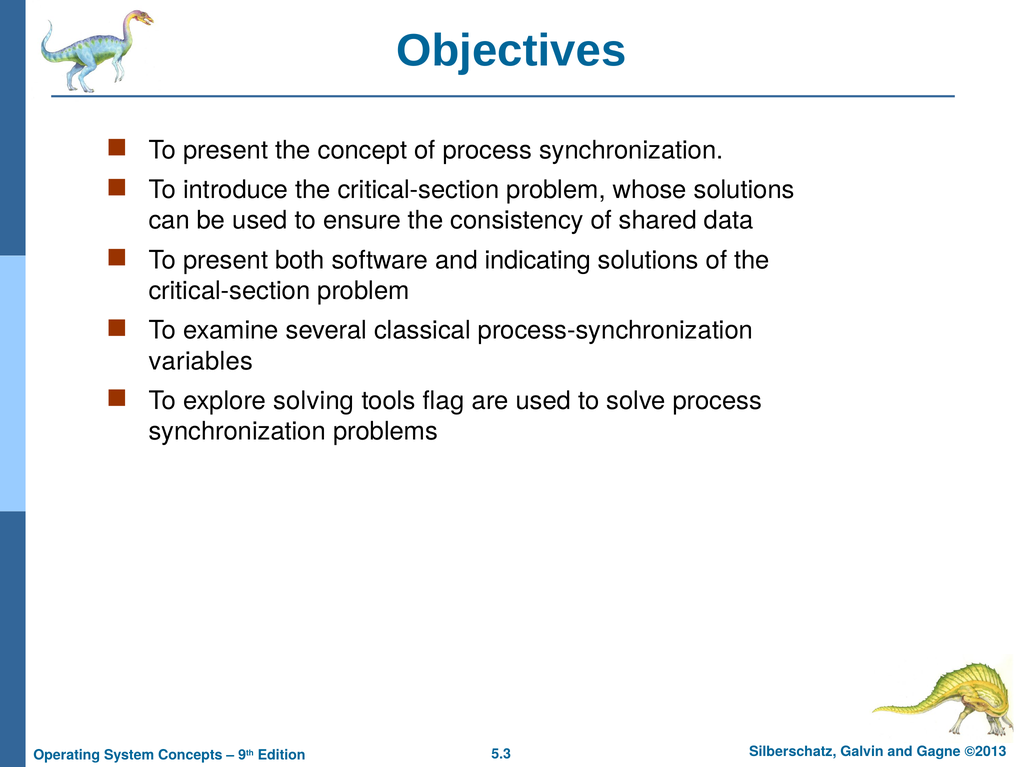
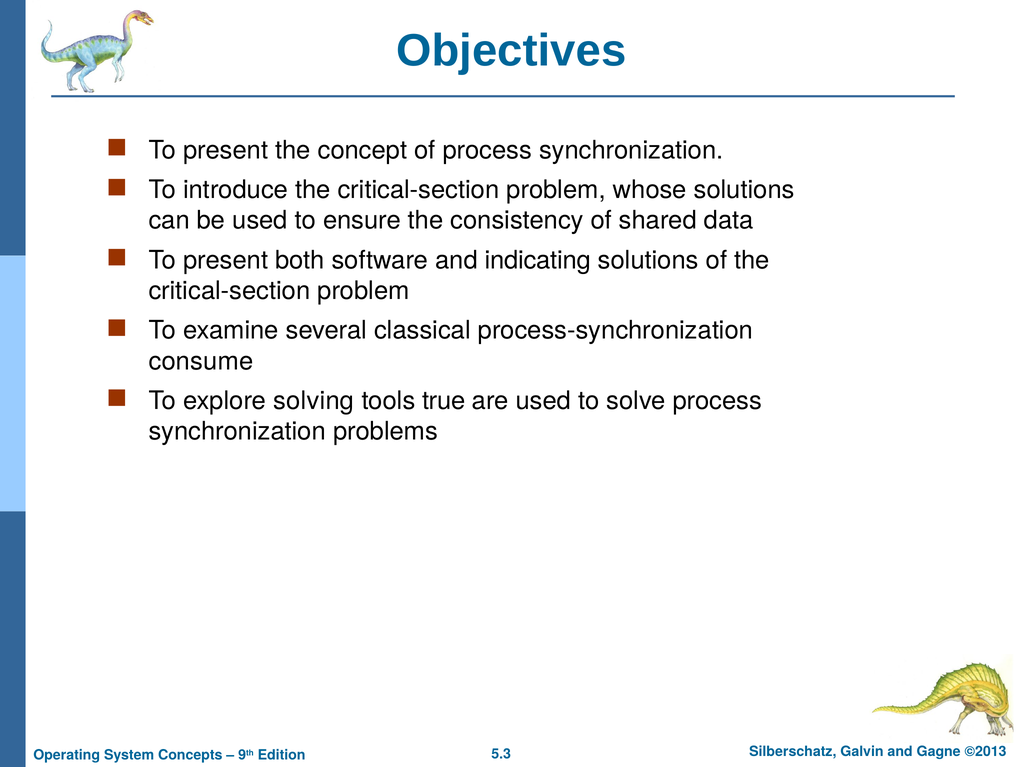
variables: variables -> consume
flag: flag -> true
